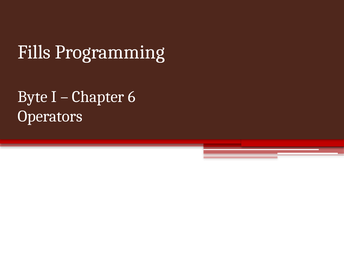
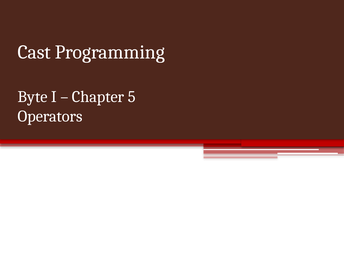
Fills: Fills -> Cast
6: 6 -> 5
